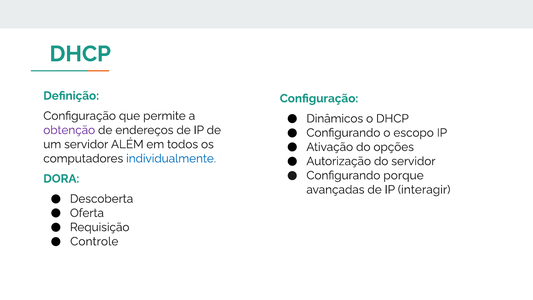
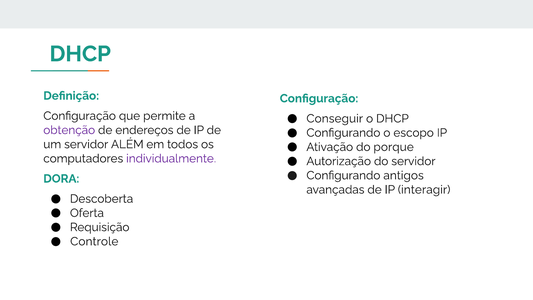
Dinâmicos: Dinâmicos -> Conseguir
opções: opções -> porque
individualmente colour: blue -> purple
porque: porque -> antigos
